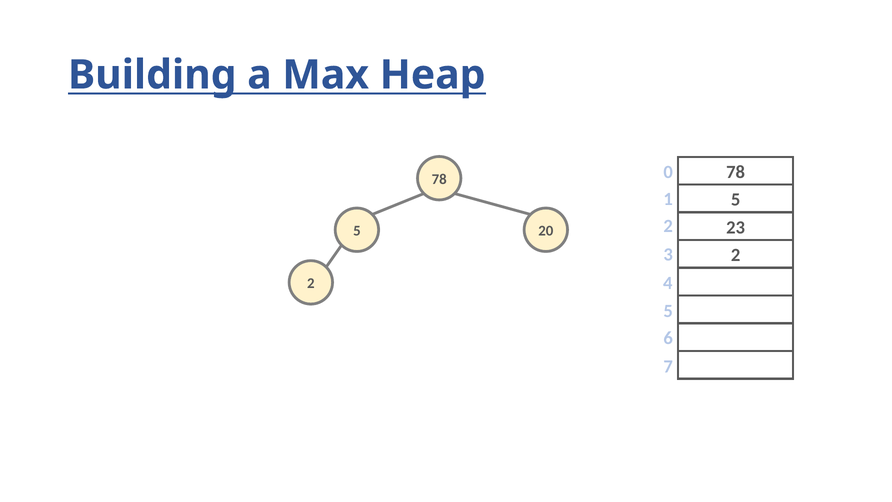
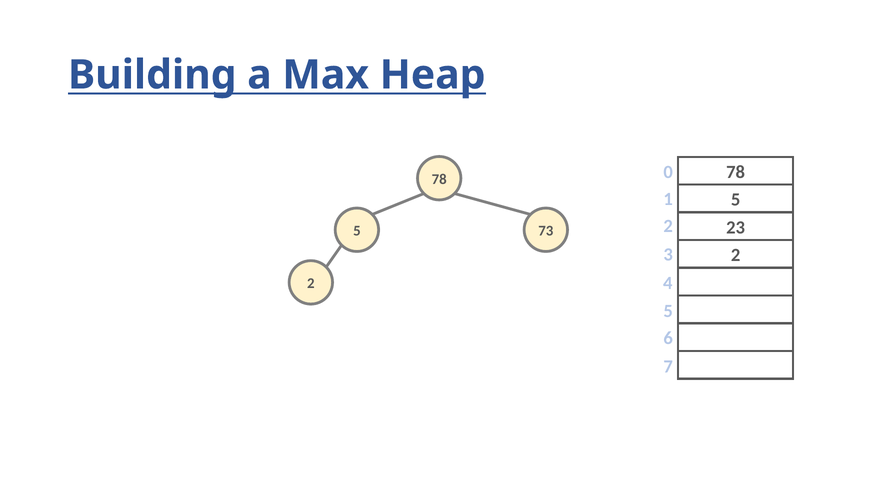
20: 20 -> 73
